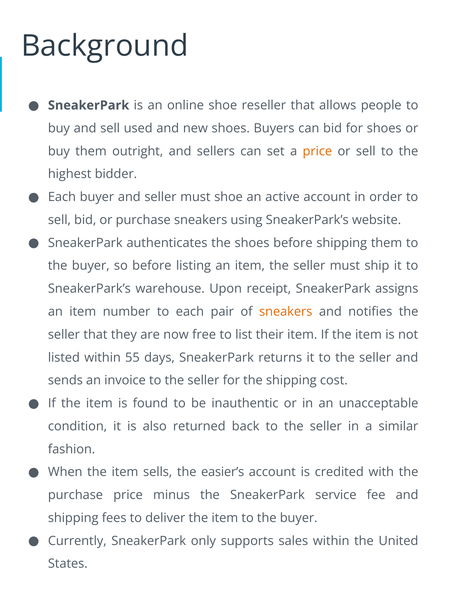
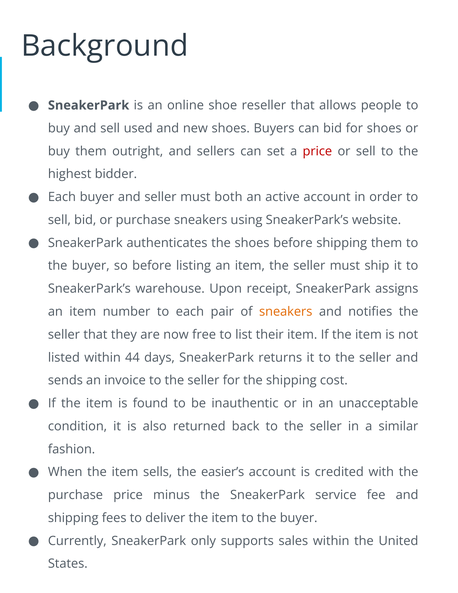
price at (317, 151) colour: orange -> red
must shoe: shoe -> both
55: 55 -> 44
